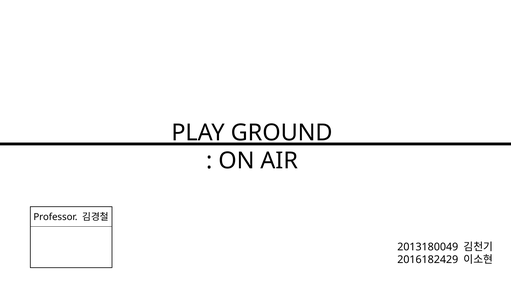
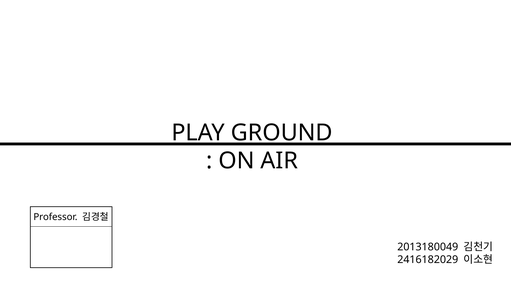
2016182429: 2016182429 -> 2416182029
